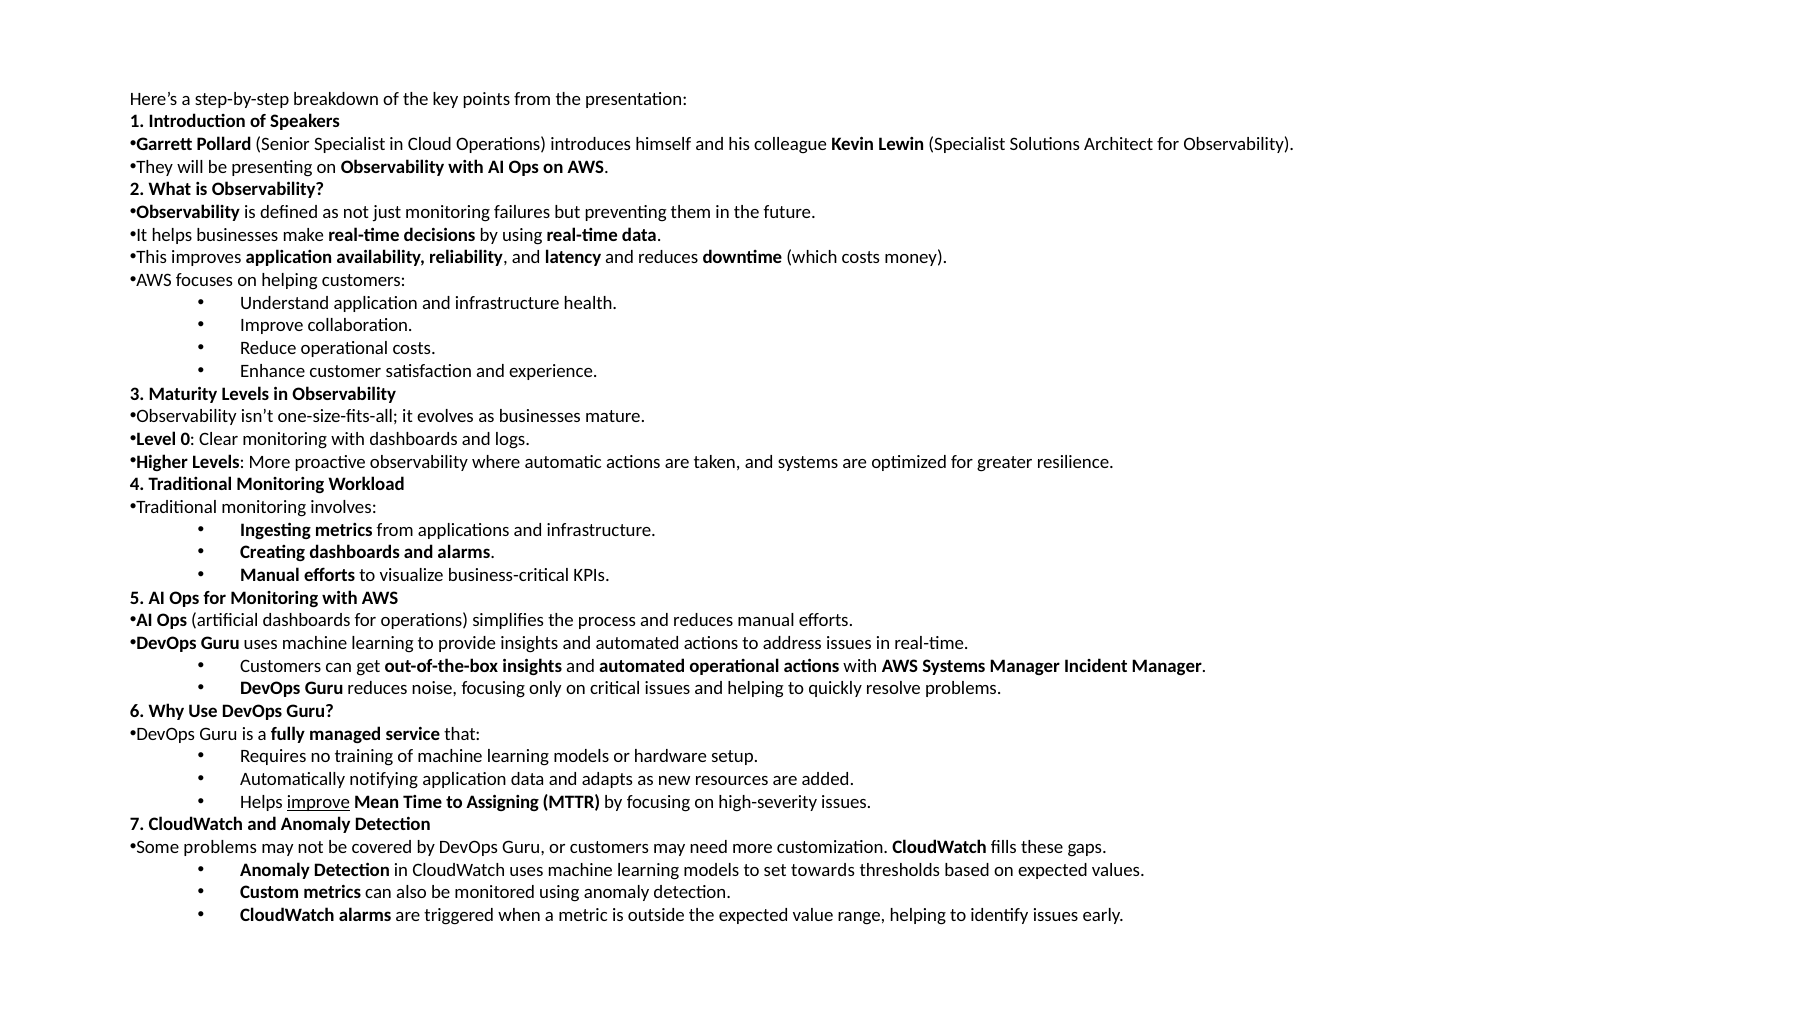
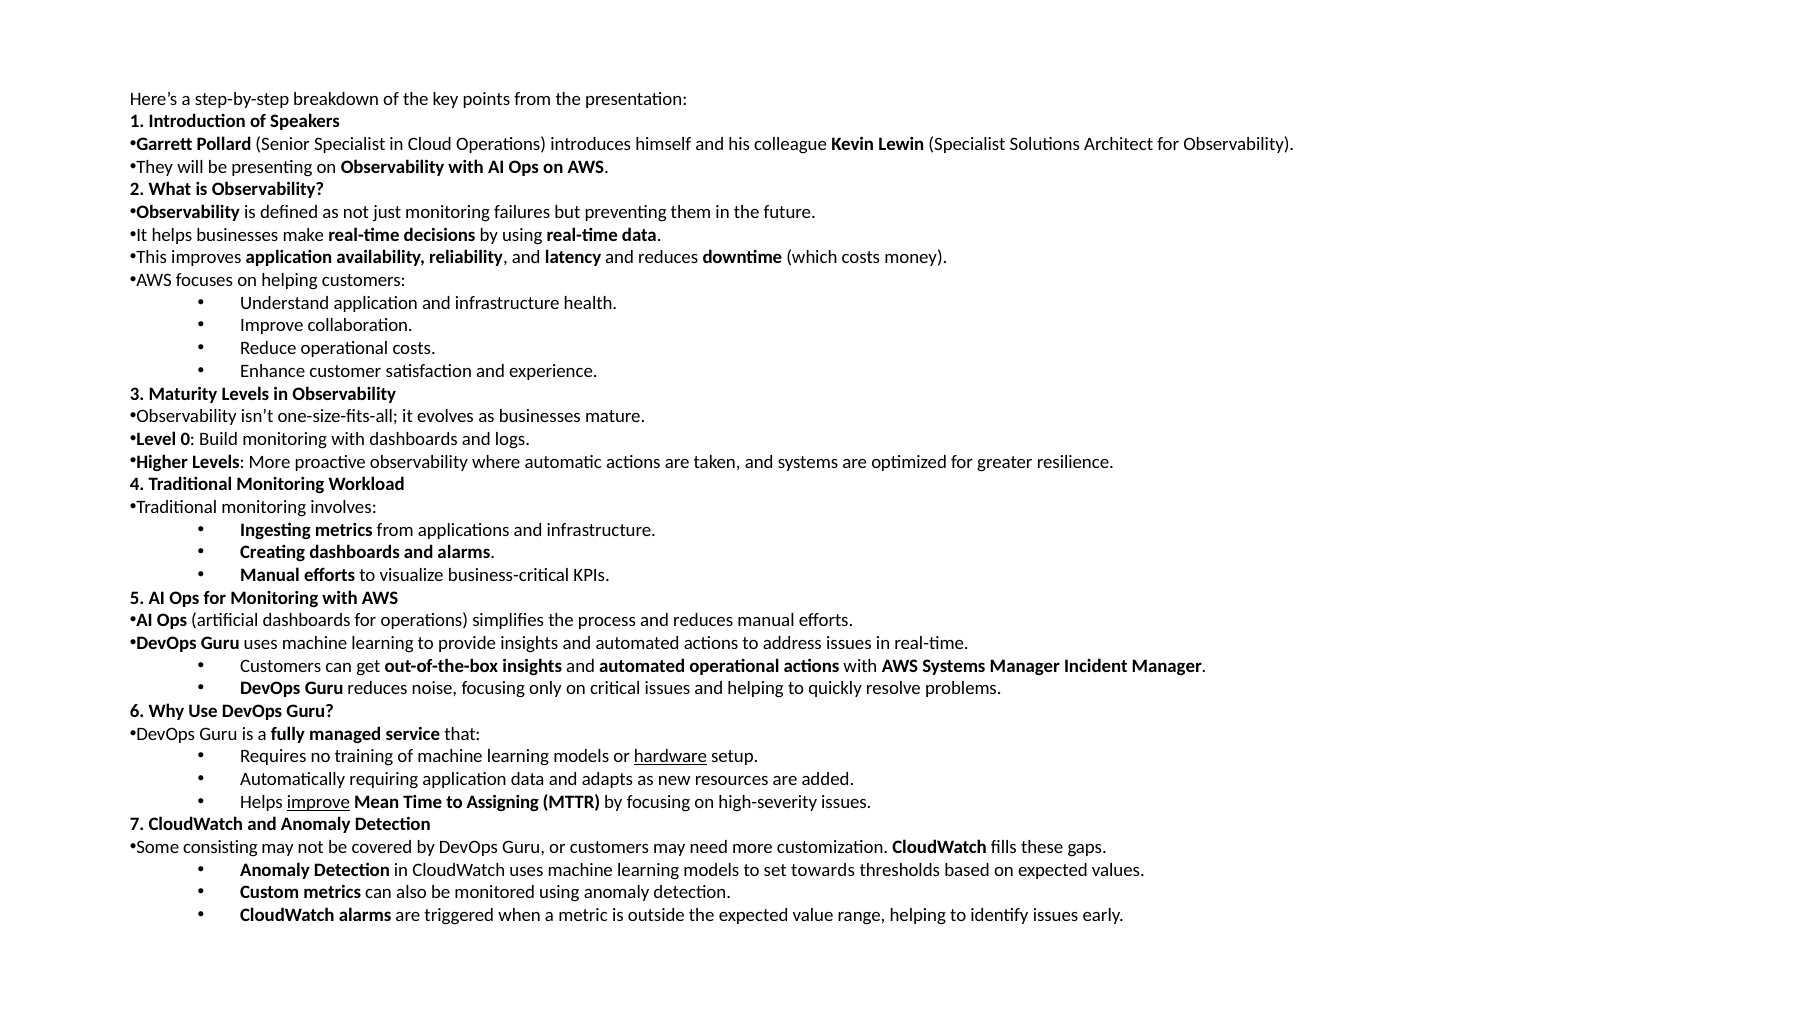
Clear: Clear -> Build
hardware underline: none -> present
notifying: notifying -> requiring
Some problems: problems -> consisting
